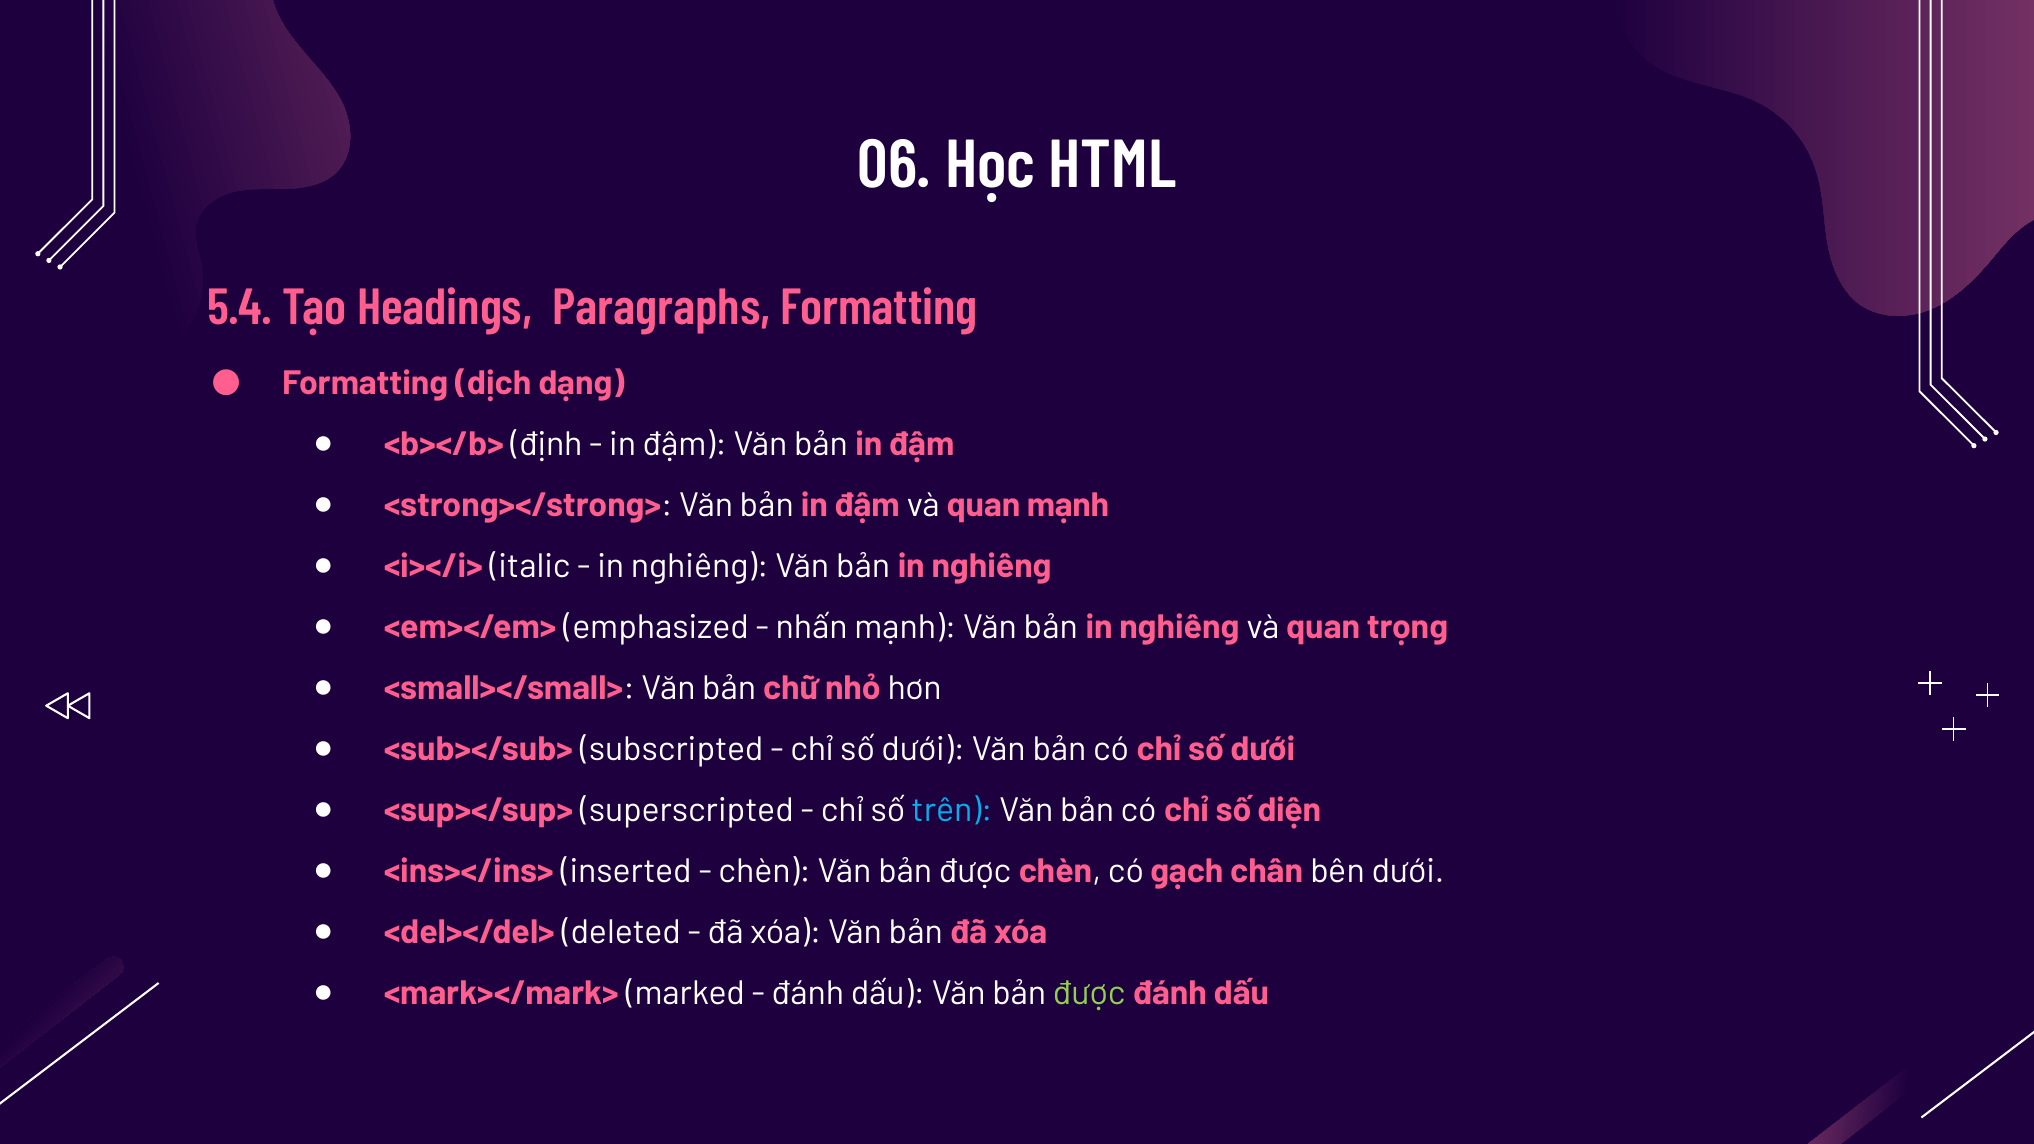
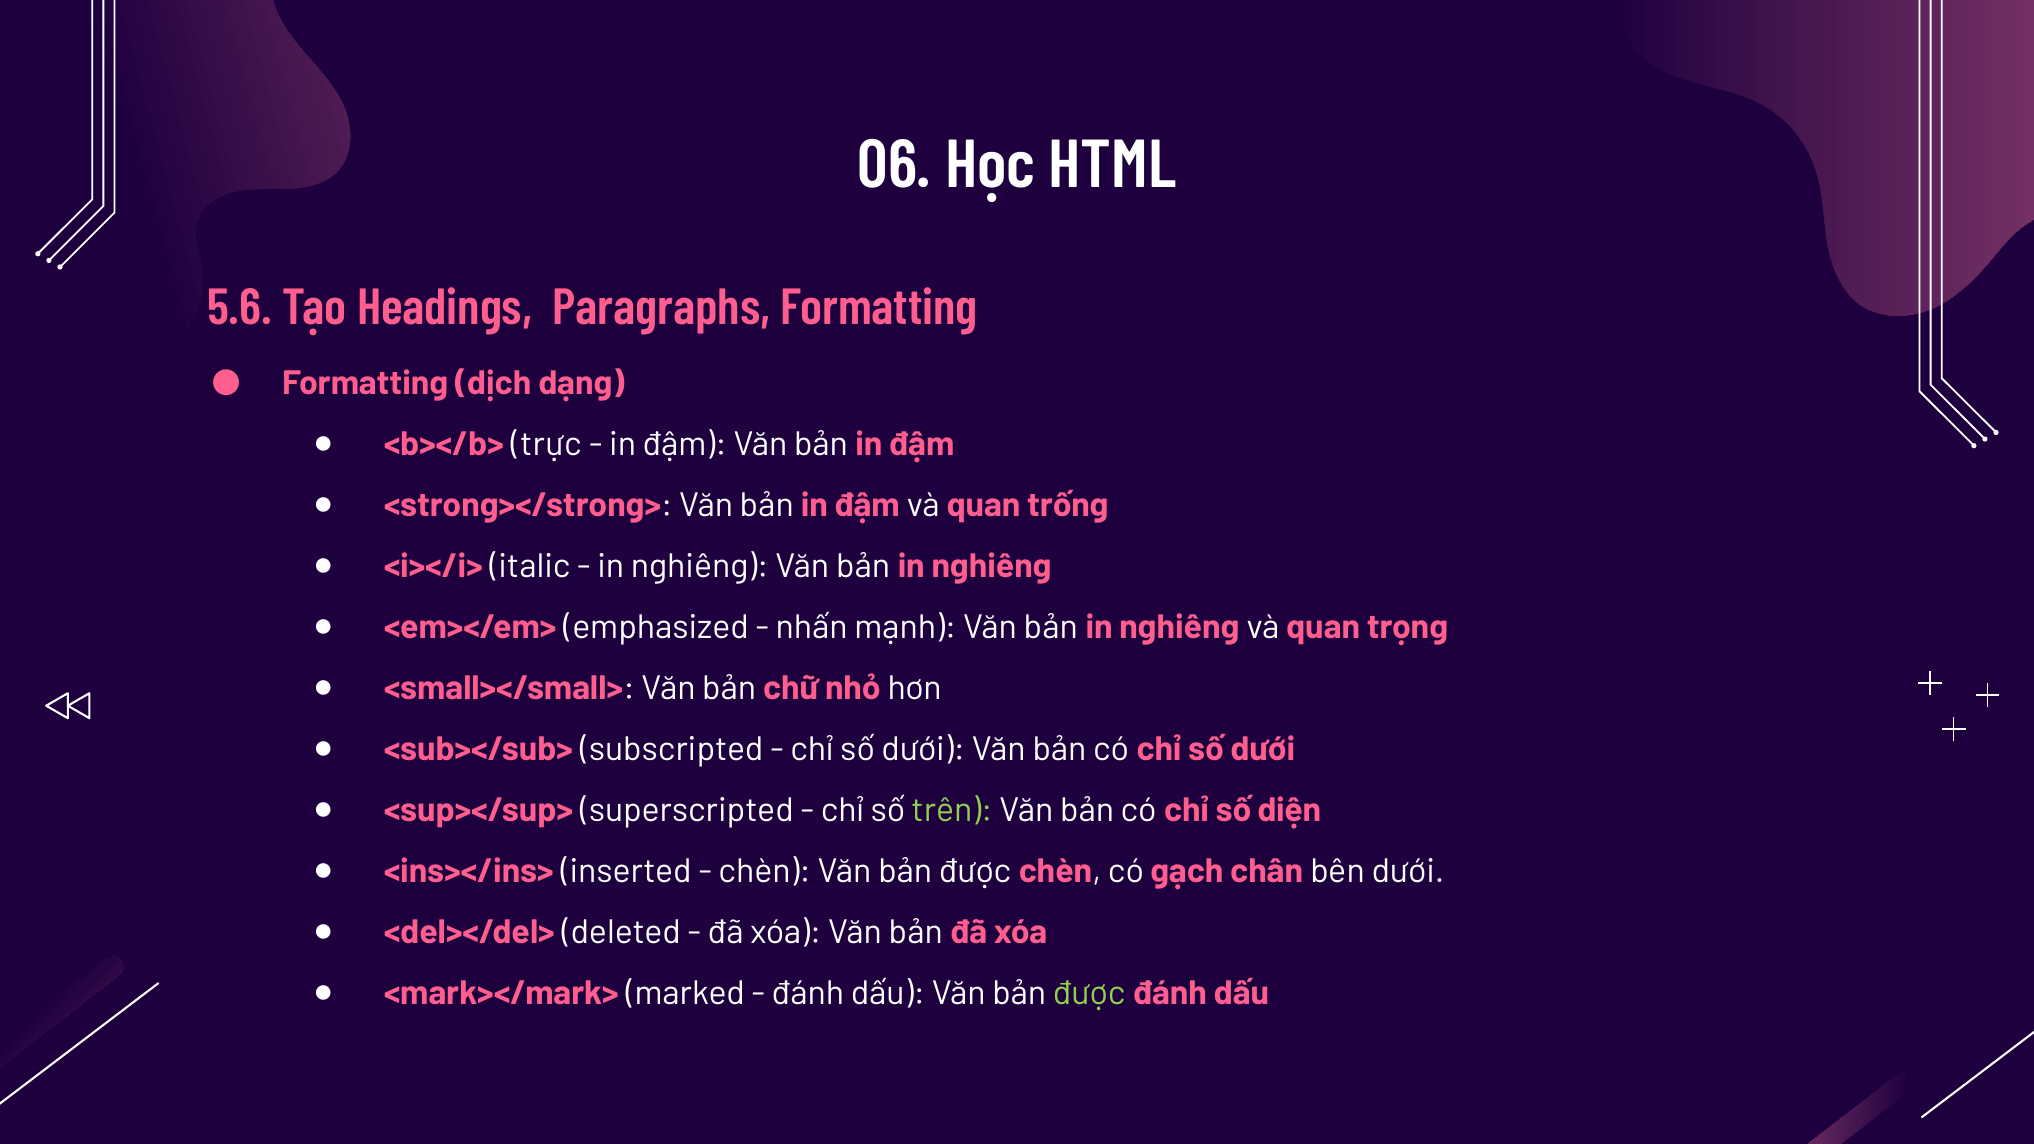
5.4: 5.4 -> 5.6
định: định -> trực
quan mạnh: mạnh -> trống
trên colour: light blue -> light green
